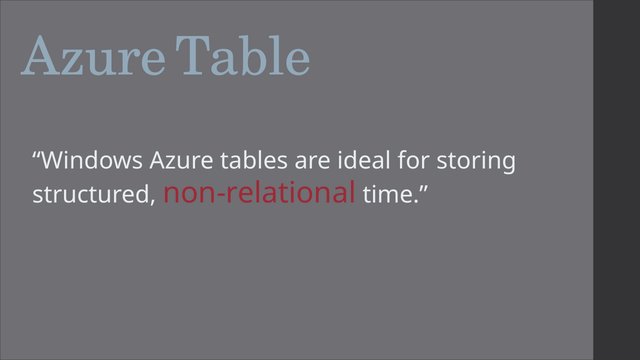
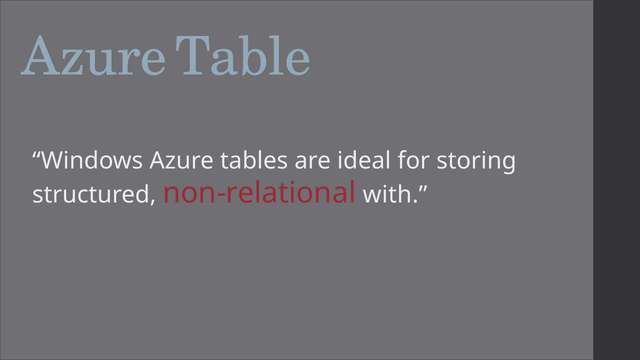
time: time -> with
